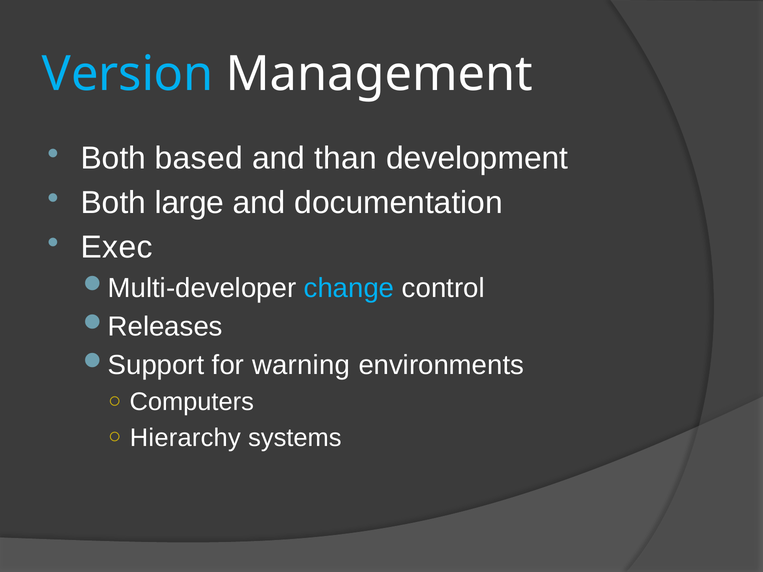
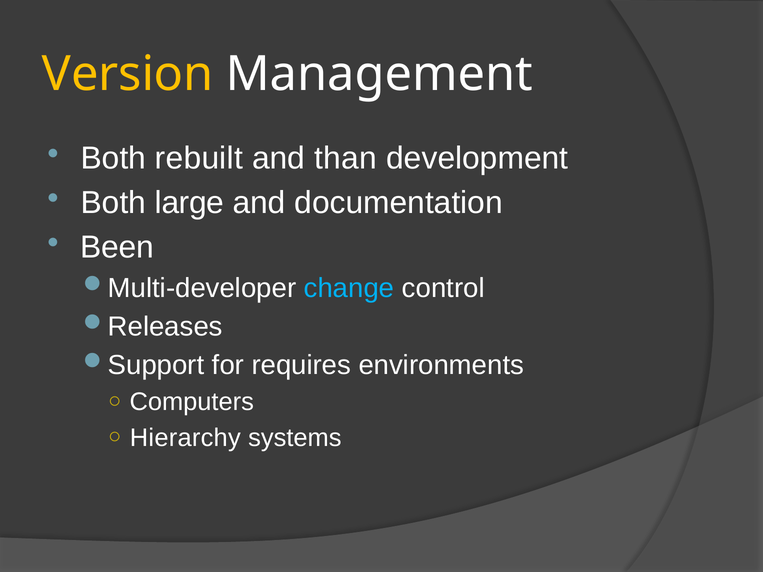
Version colour: light blue -> yellow
based: based -> rebuilt
Exec: Exec -> Been
warning: warning -> requires
